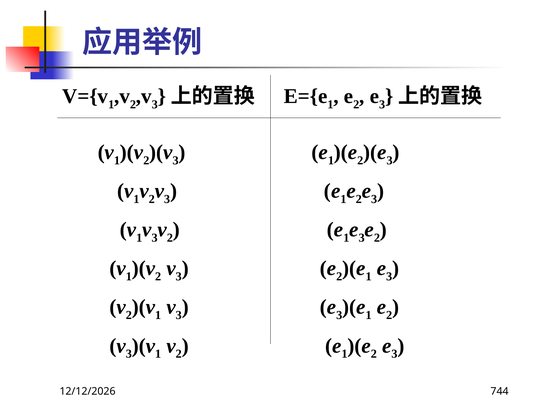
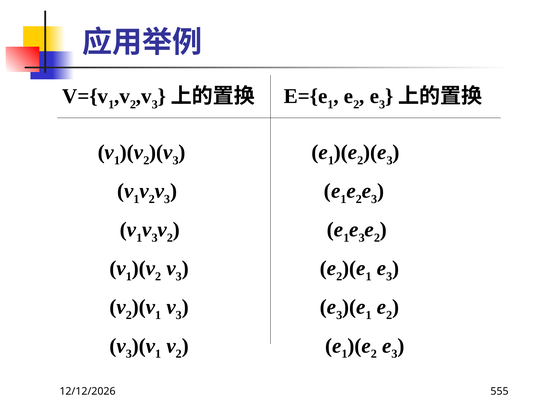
744: 744 -> 555
